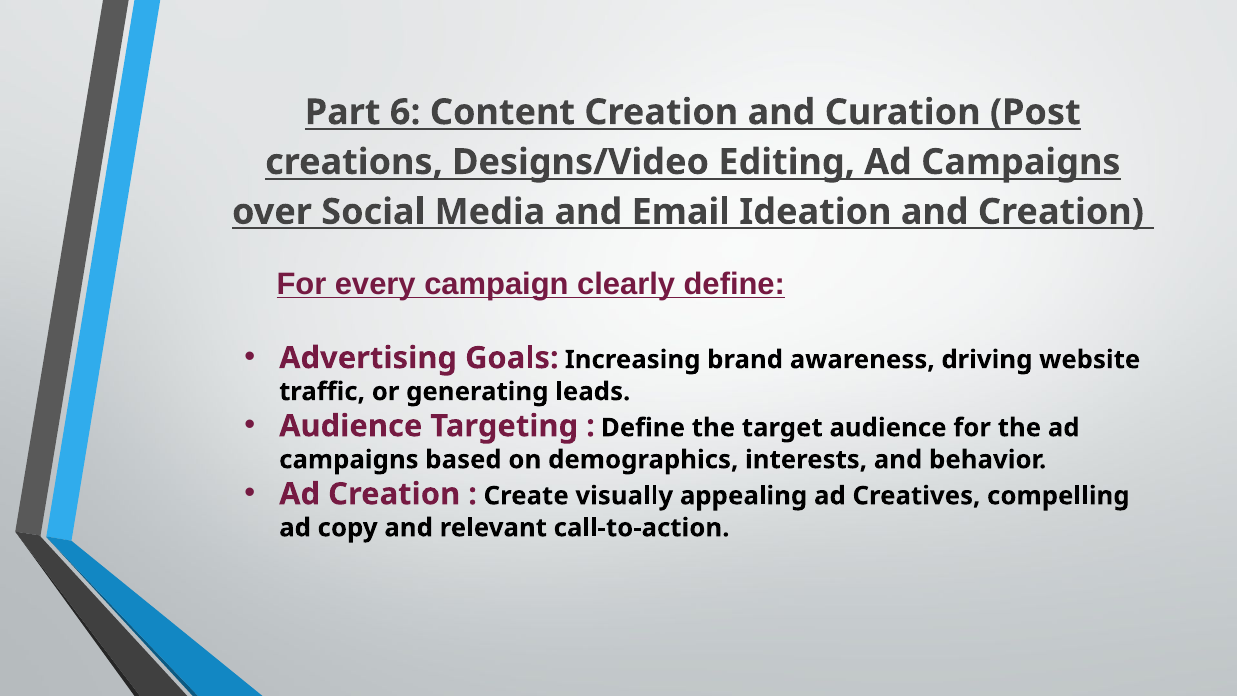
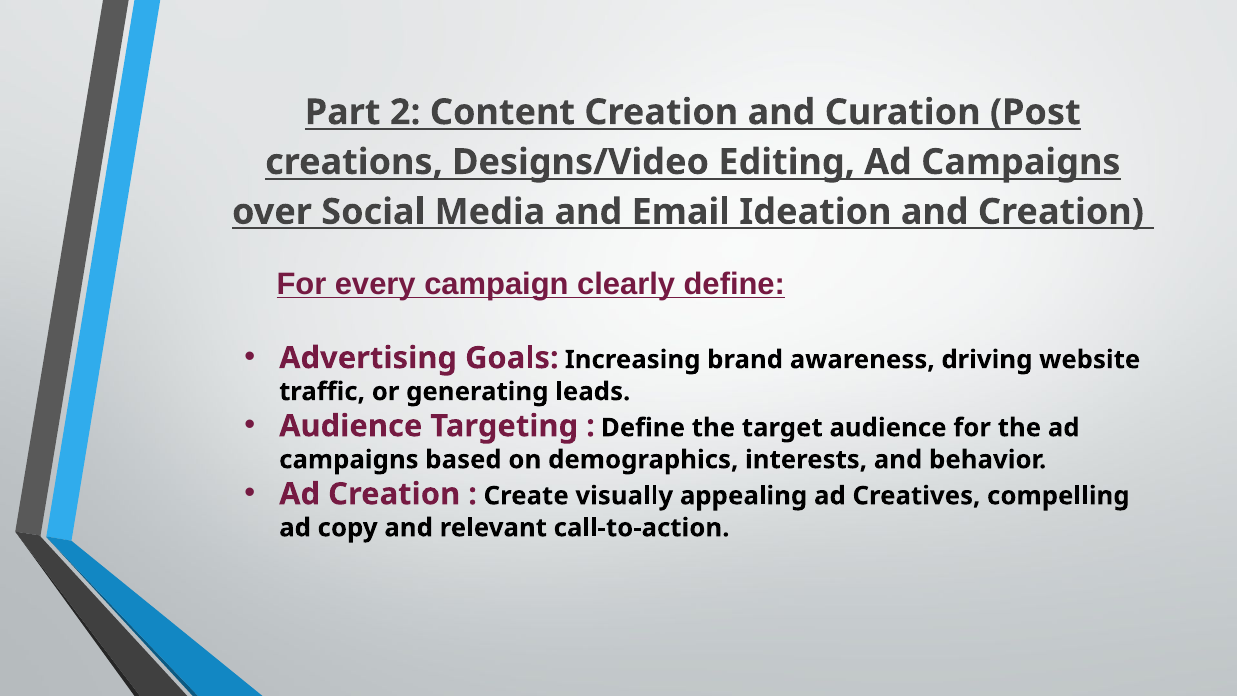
6: 6 -> 2
